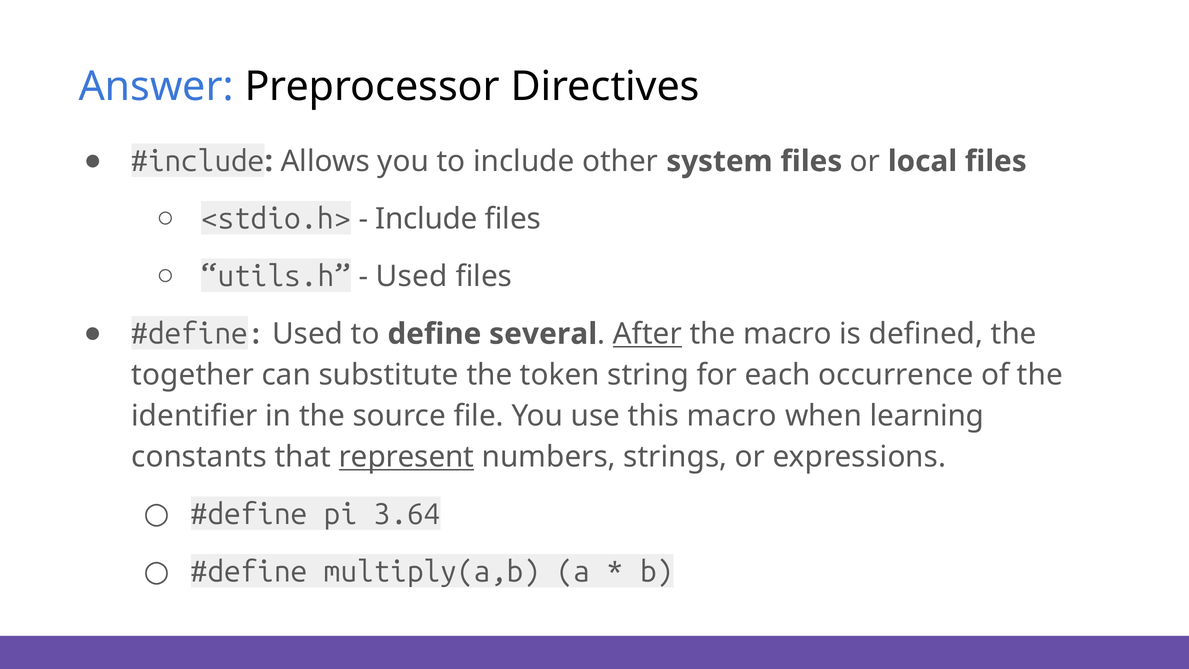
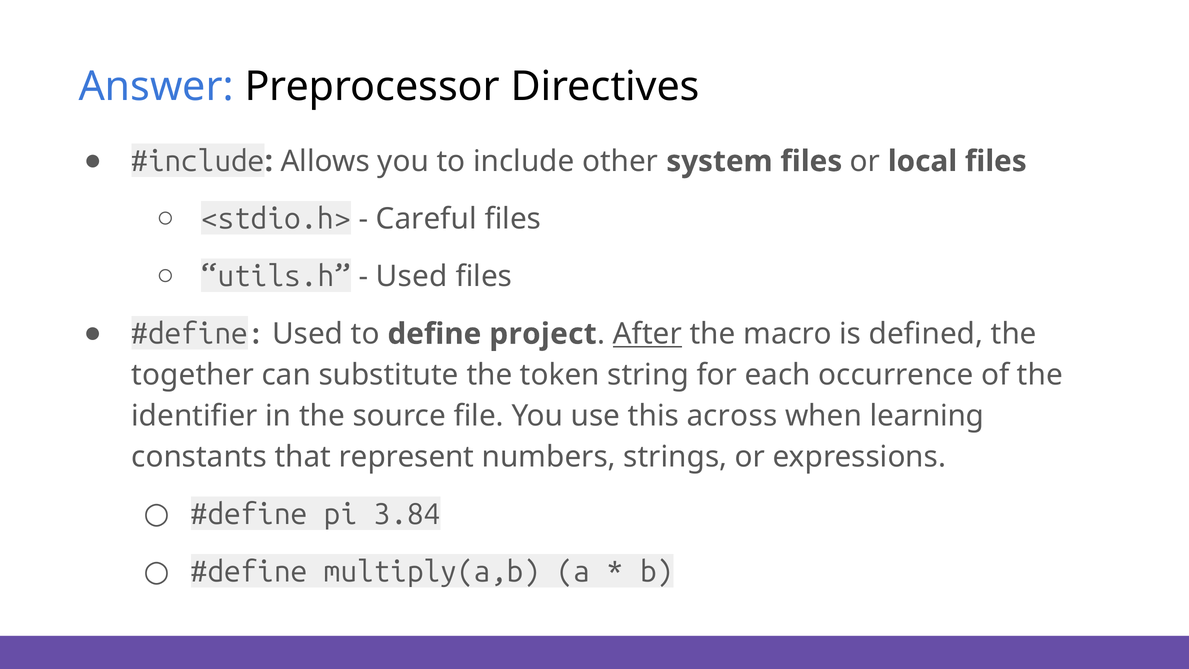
Include at (426, 219): Include -> Careful
several: several -> project
this macro: macro -> across
represent underline: present -> none
3.64: 3.64 -> 3.84
